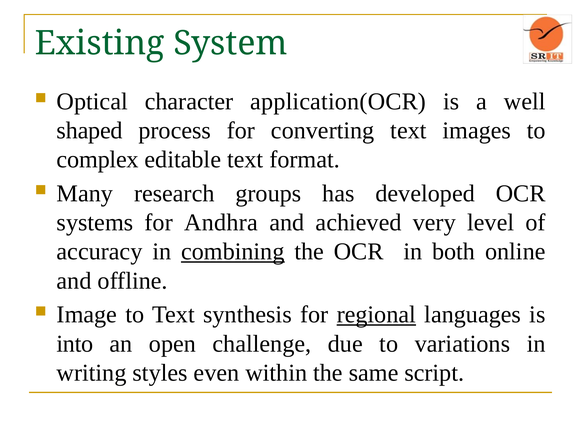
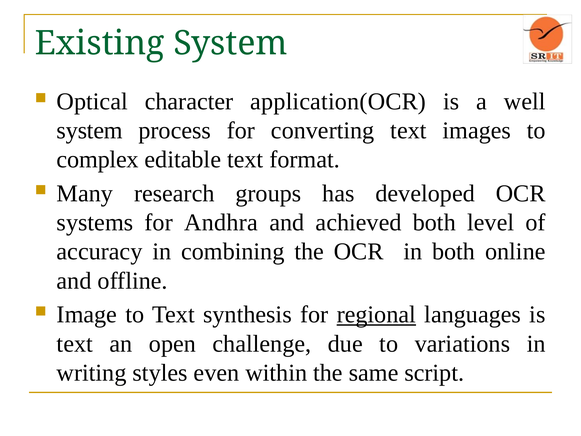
shaped at (90, 130): shaped -> system
achieved very: very -> both
combining underline: present -> none
into at (75, 344): into -> text
